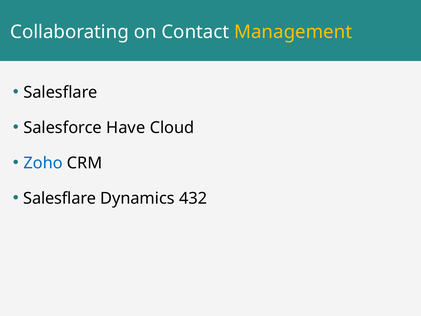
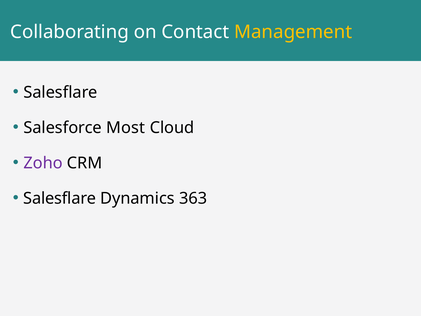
Have: Have -> Most
Zoho colour: blue -> purple
432: 432 -> 363
